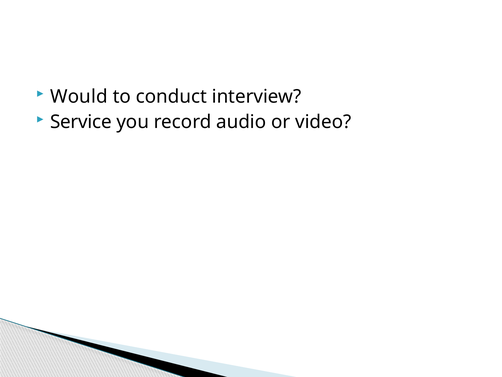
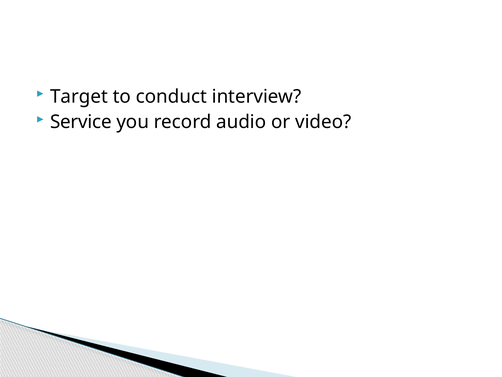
Would: Would -> Target
